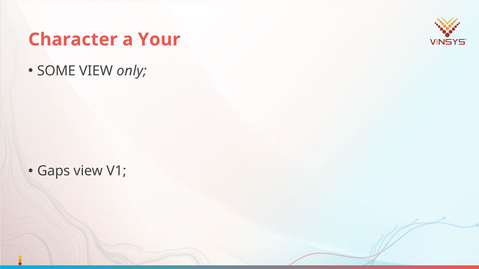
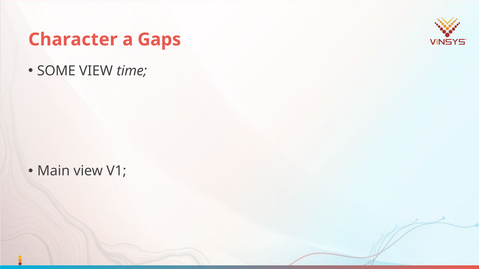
Your: Your -> Gaps
only: only -> time
Gaps: Gaps -> Main
